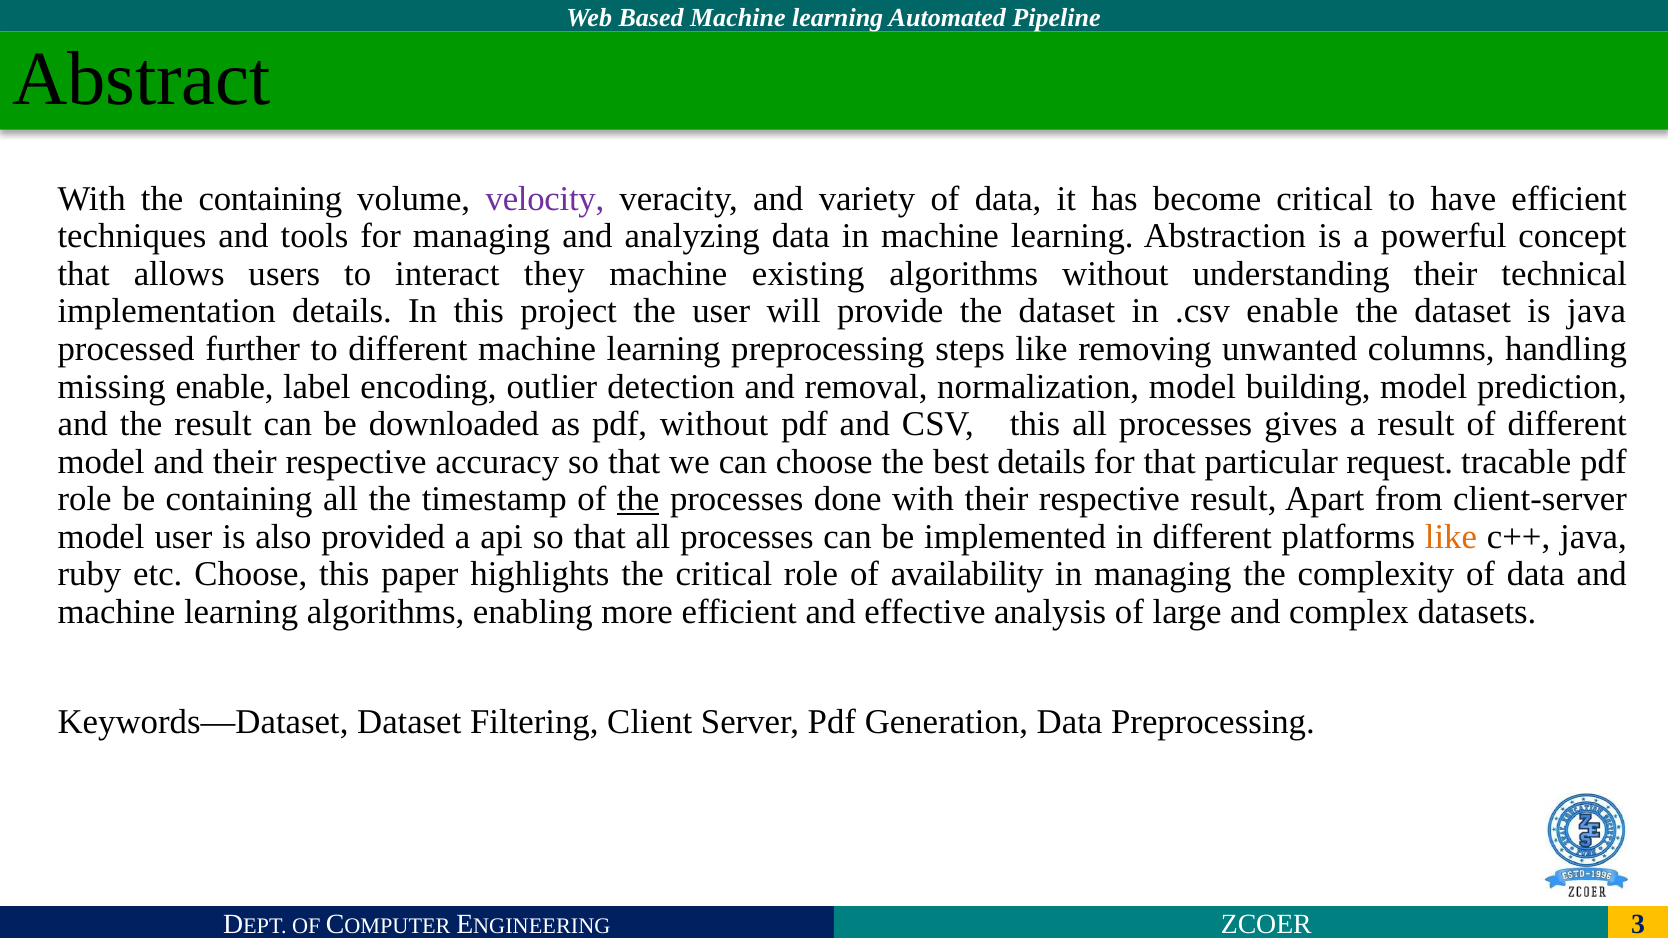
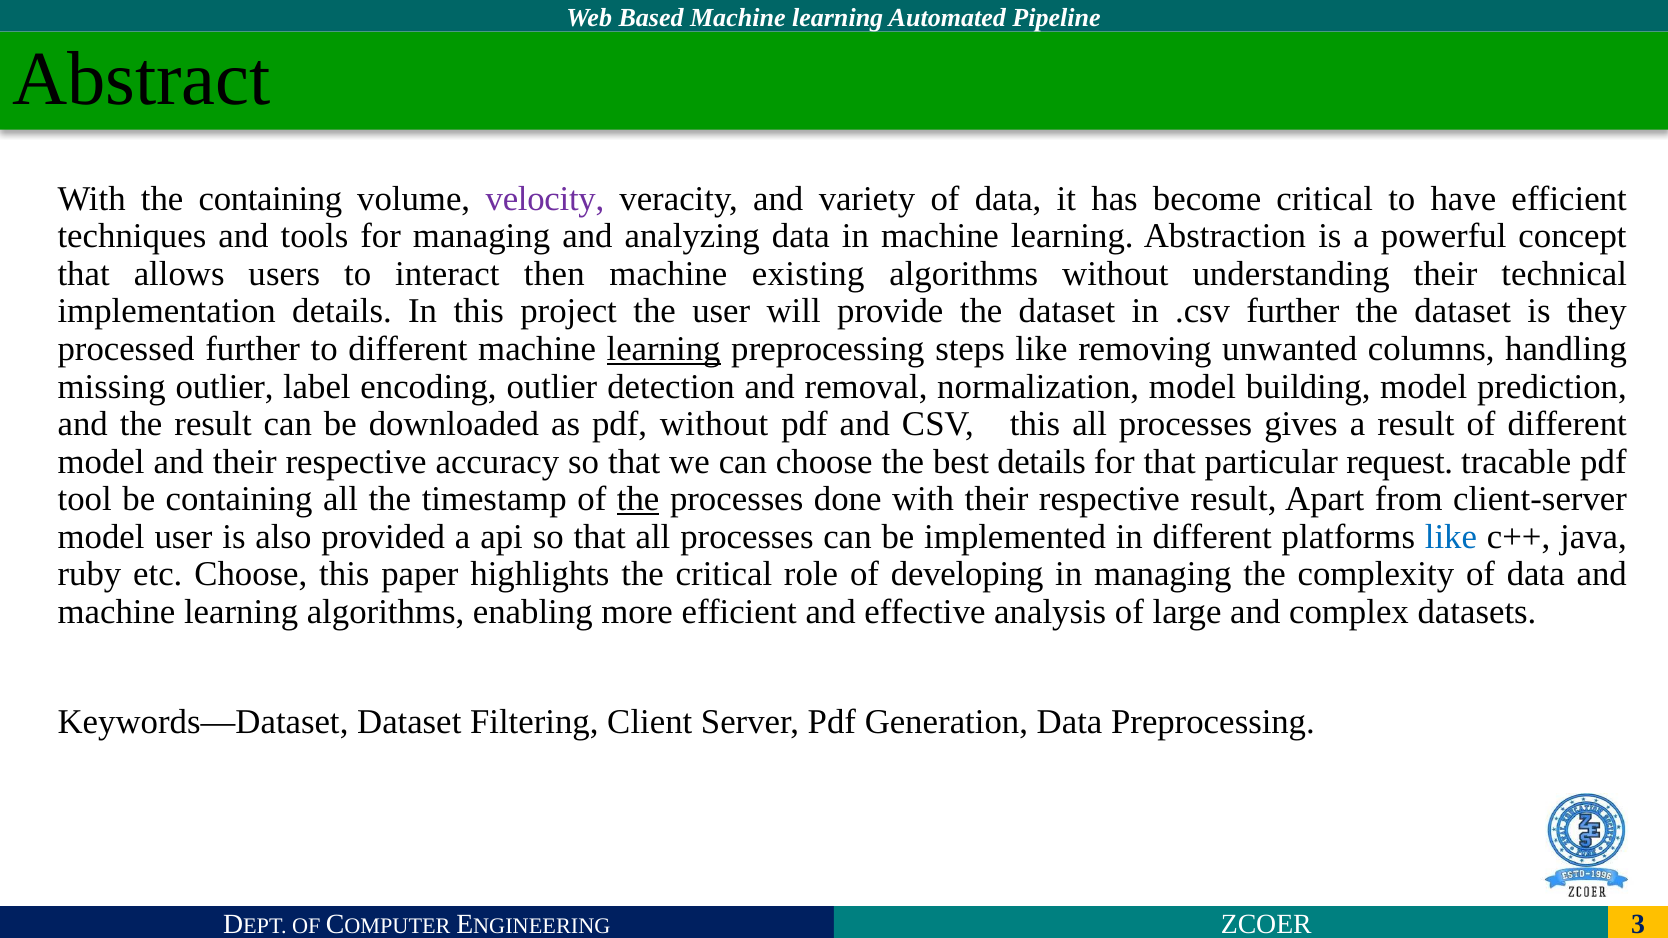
they: they -> then
.csv enable: enable -> further
is java: java -> they
learning at (664, 349) underline: none -> present
missing enable: enable -> outlier
role at (85, 499): role -> tool
like at (1451, 537) colour: orange -> blue
availability: availability -> developing
